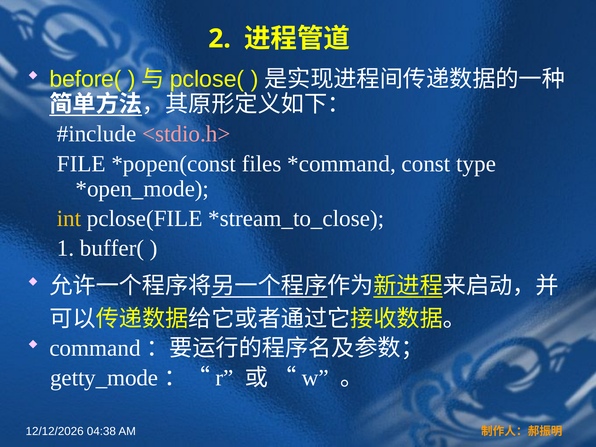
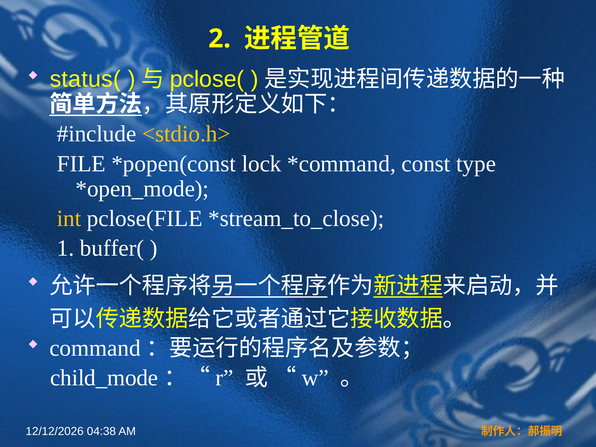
before(: before( -> status(
<stdio.h> colour: pink -> yellow
files: files -> lock
getty_mode: getty_mode -> child_mode
